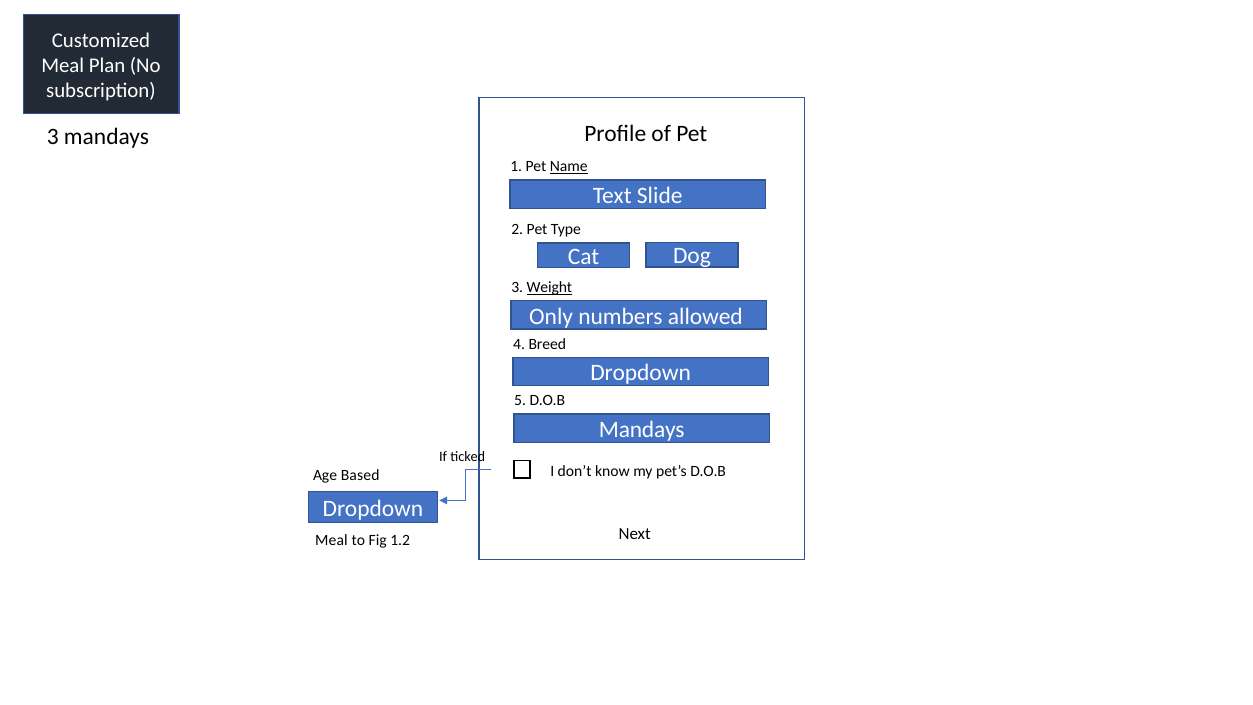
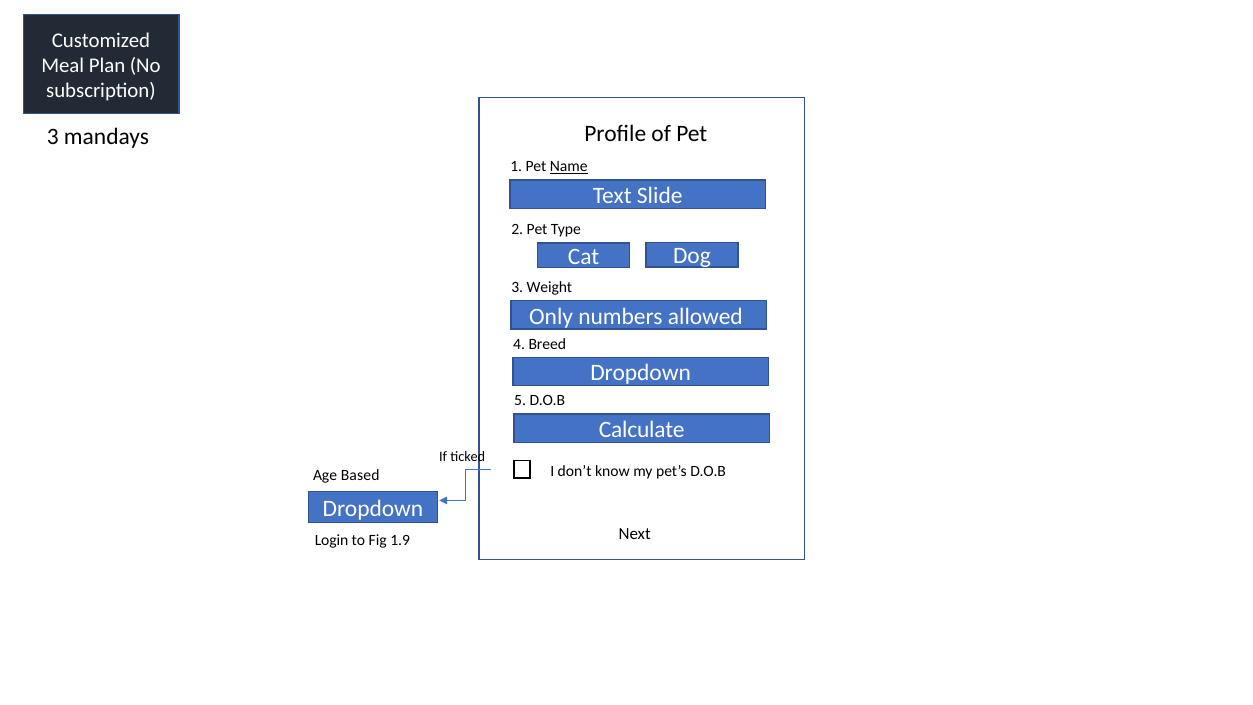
Weight underline: present -> none
Mandays at (642, 430): Mandays -> Calculate
Meal at (331, 540): Meal -> Login
1.2: 1.2 -> 1.9
